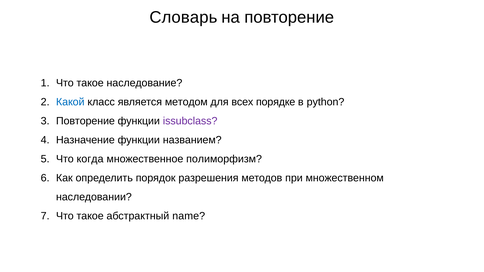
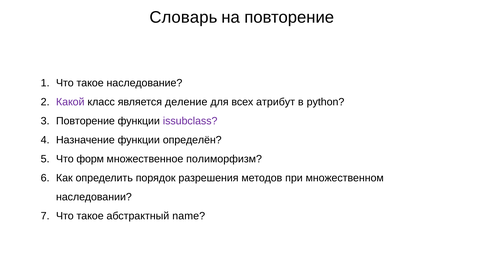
Какой colour: blue -> purple
методом: методом -> деление
порядке: порядке -> атрибут
названием: названием -> определён
когда: когда -> форм
